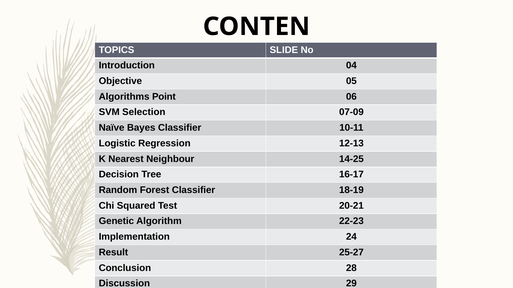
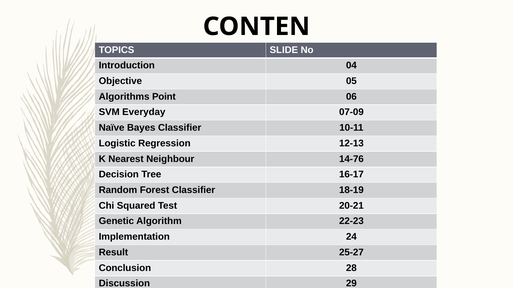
Selection: Selection -> Everyday
14-25: 14-25 -> 14-76
